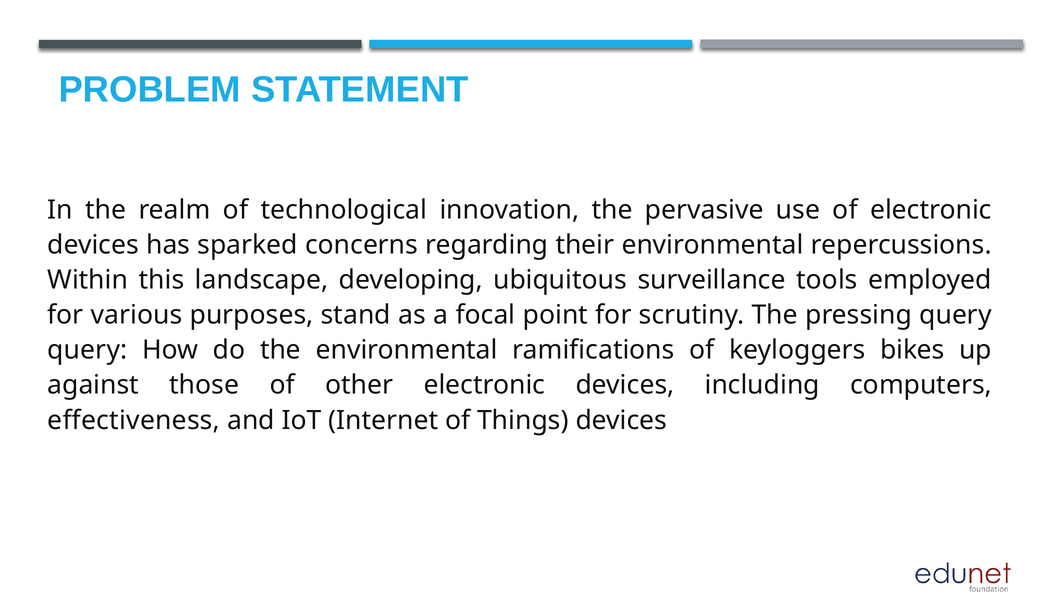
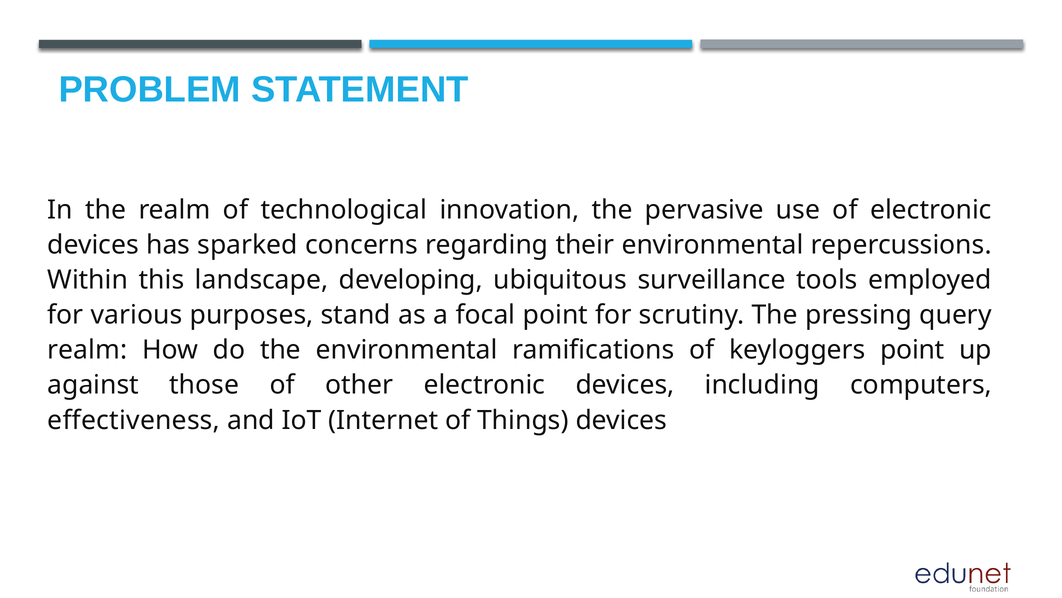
query at (87, 350): query -> realm
keyloggers bikes: bikes -> point
